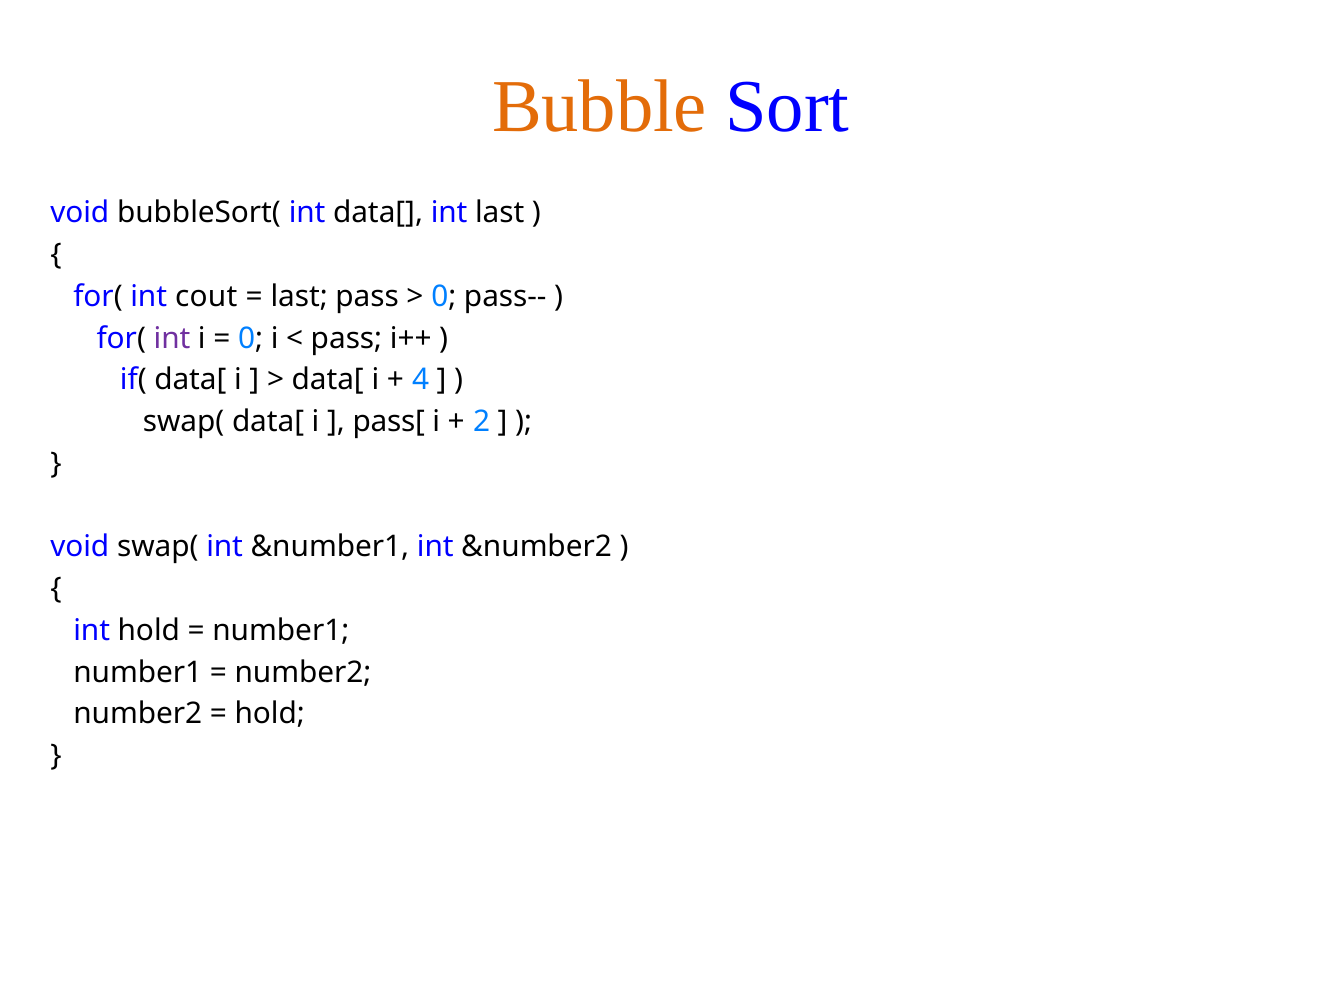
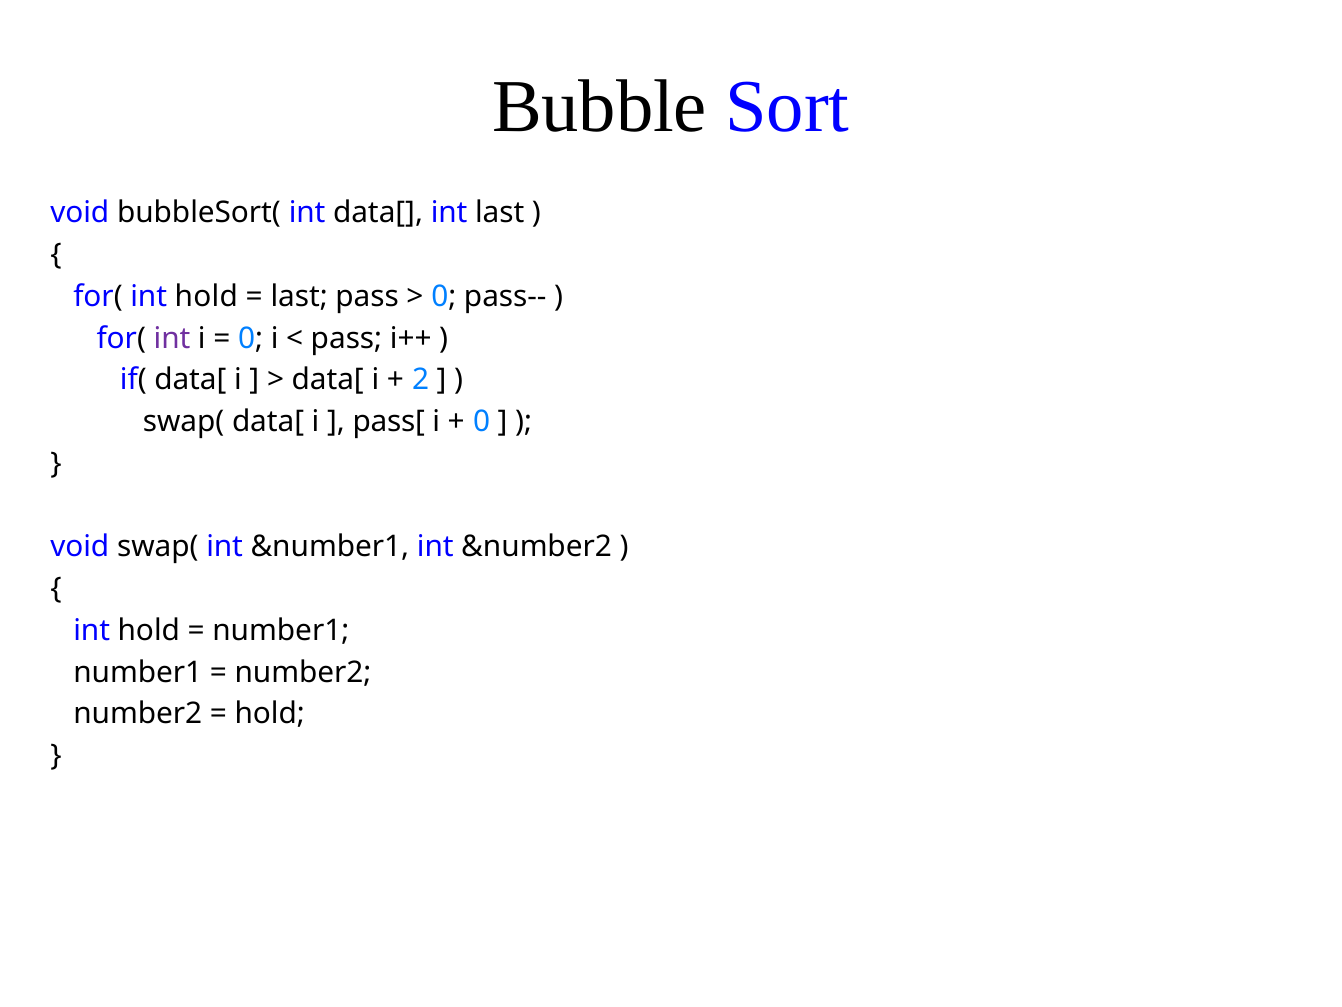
Bubble colour: orange -> black
for( int cout: cout -> hold
4: 4 -> 2
2 at (482, 422): 2 -> 0
